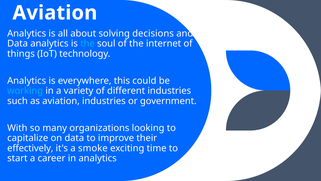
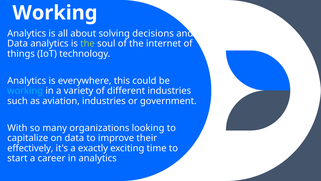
Aviation at (55, 13): Aviation -> Working
the at (87, 43) colour: light blue -> light green
smoke: smoke -> exactly
